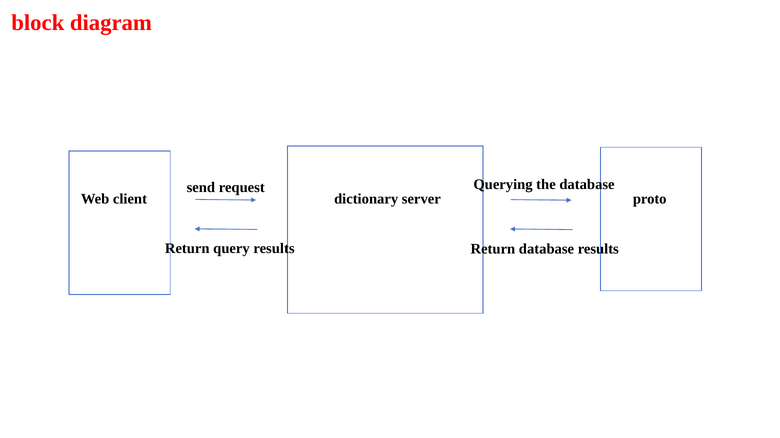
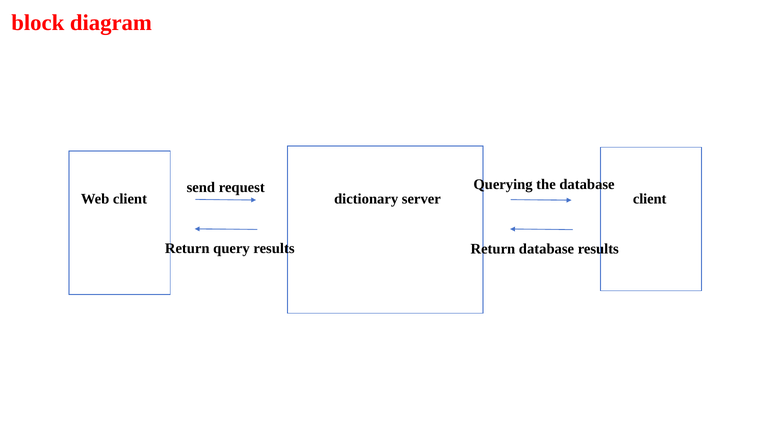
client proto: proto -> client
